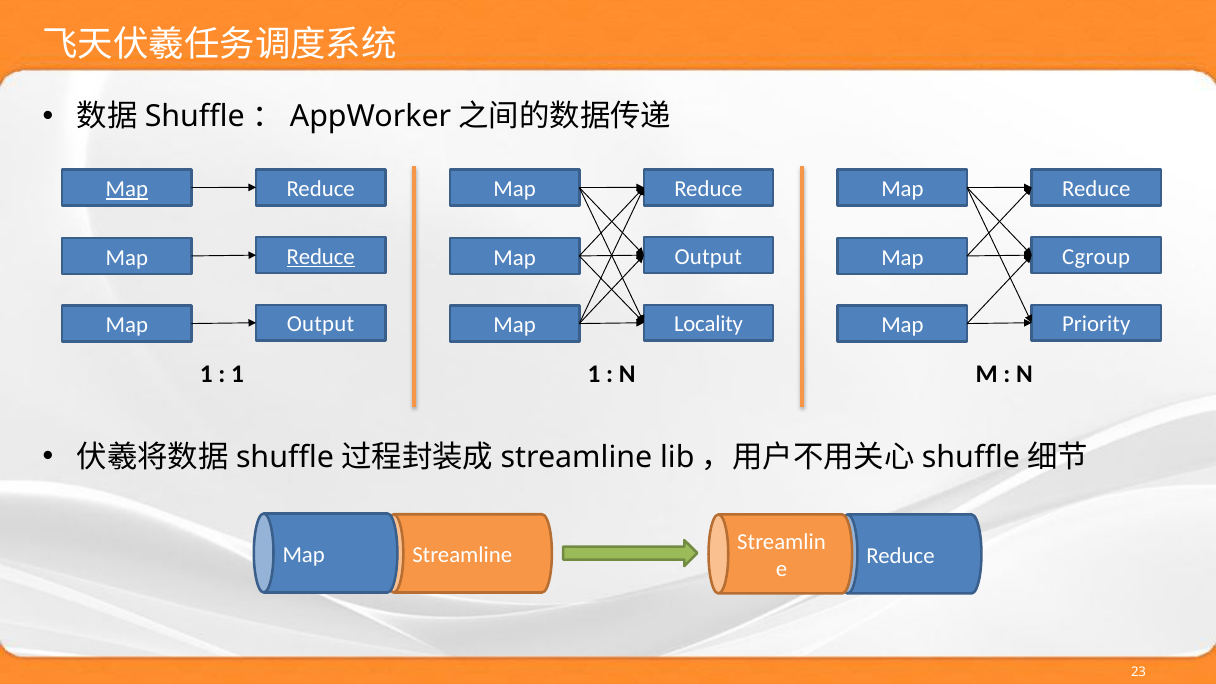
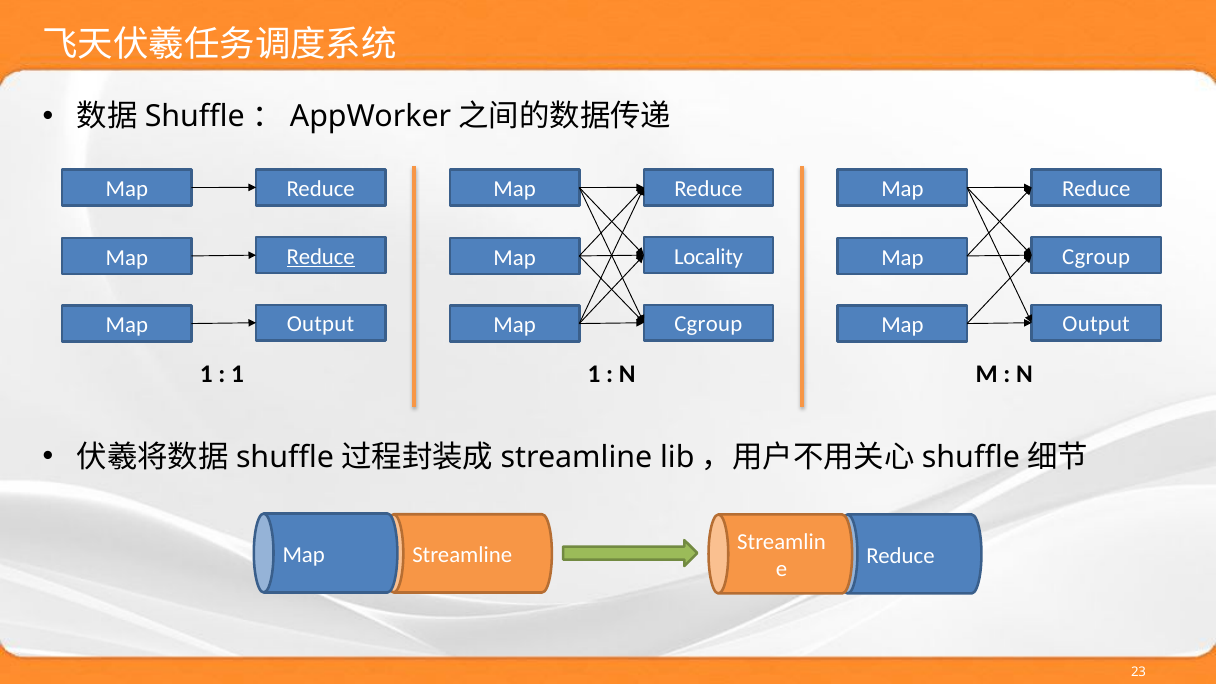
Map at (127, 189) underline: present -> none
Output at (708, 257): Output -> Locality
Map Locality: Locality -> Cgroup
Priority at (1096, 324): Priority -> Output
